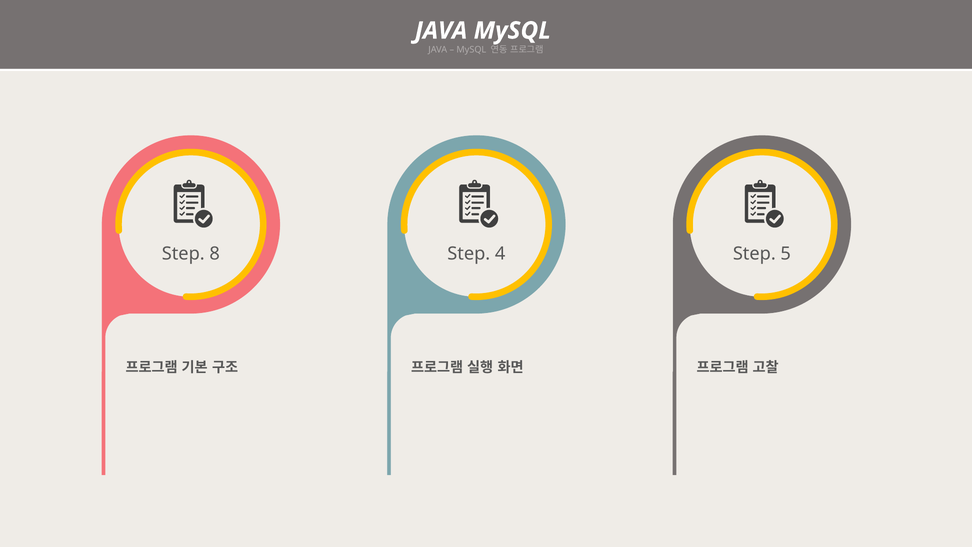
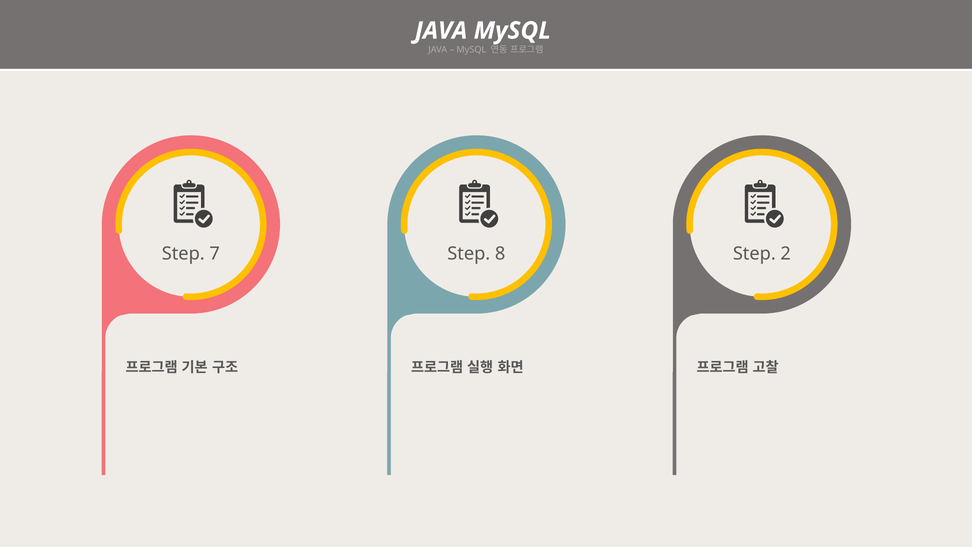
8: 8 -> 7
4: 4 -> 8
5: 5 -> 2
